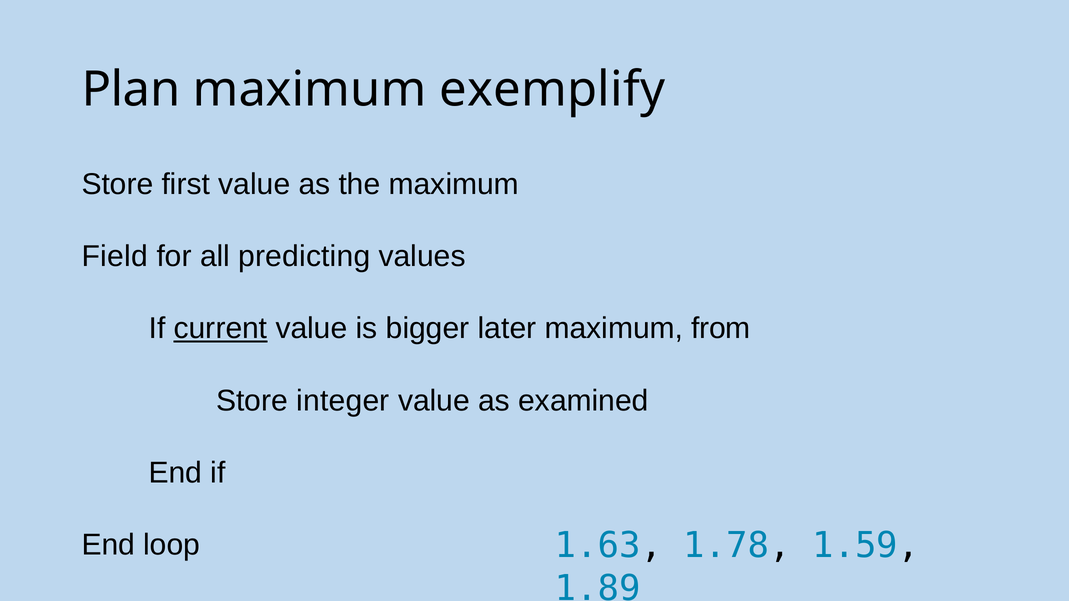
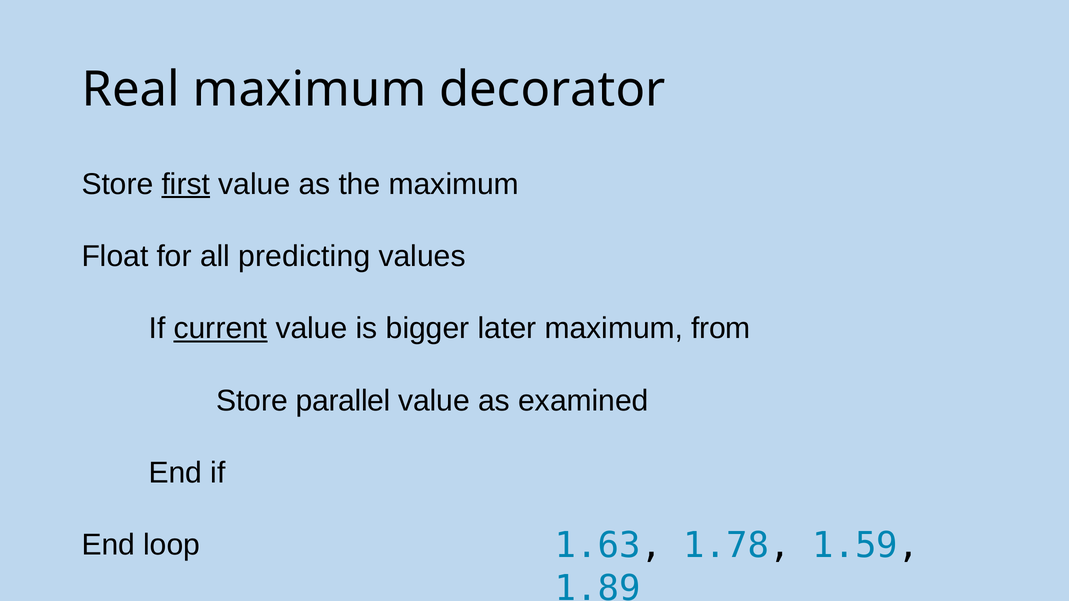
Plan: Plan -> Real
exemplify: exemplify -> decorator
first underline: none -> present
Field: Field -> Float
integer: integer -> parallel
